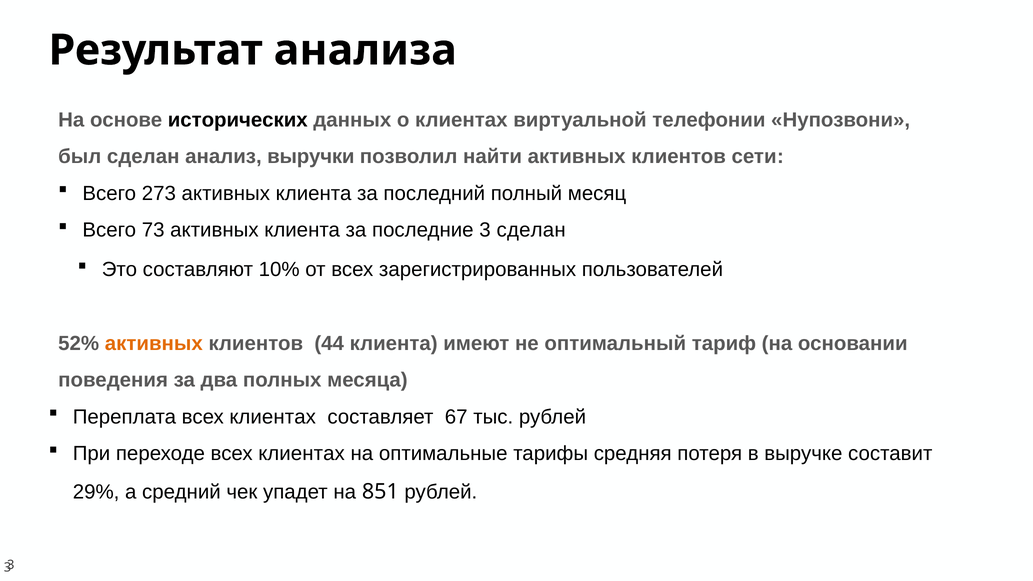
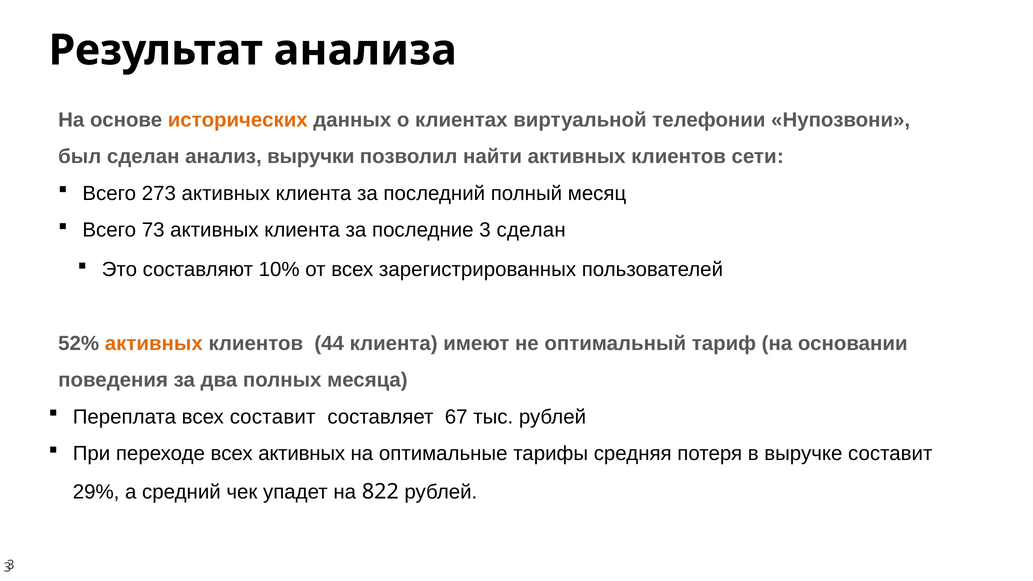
исторических colour: black -> orange
Переплата всех клиентах: клиентах -> составит
переходе всех клиентах: клиентах -> активных
851: 851 -> 822
